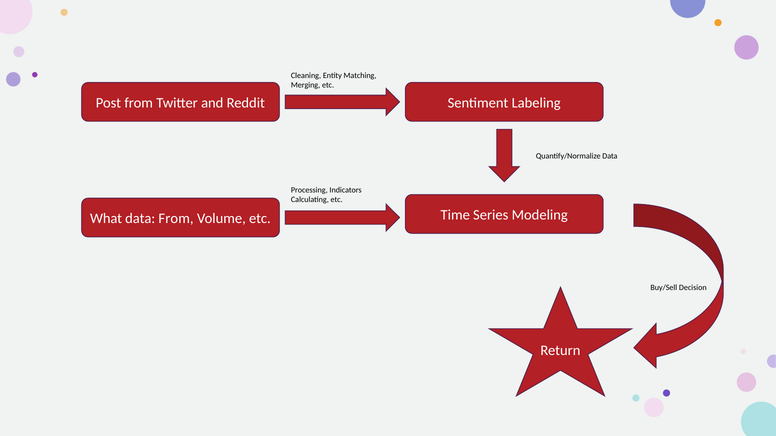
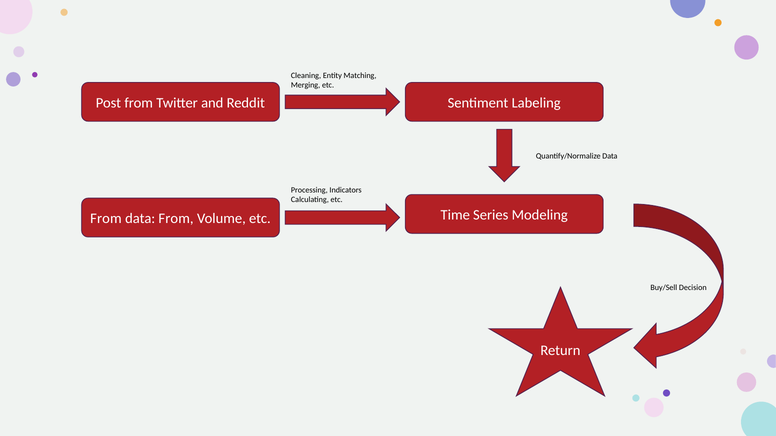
What at (106, 219): What -> From
